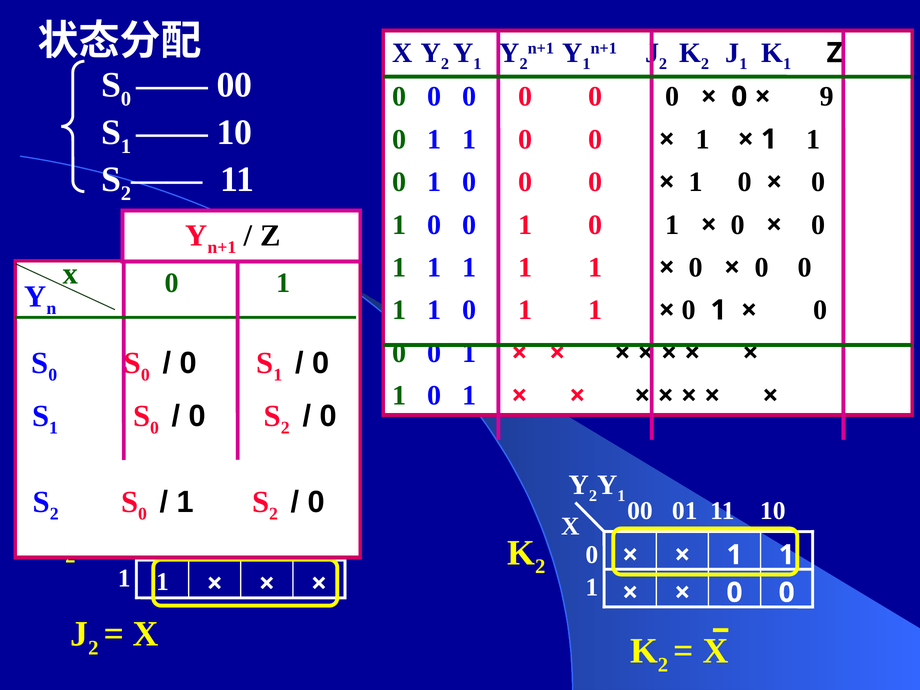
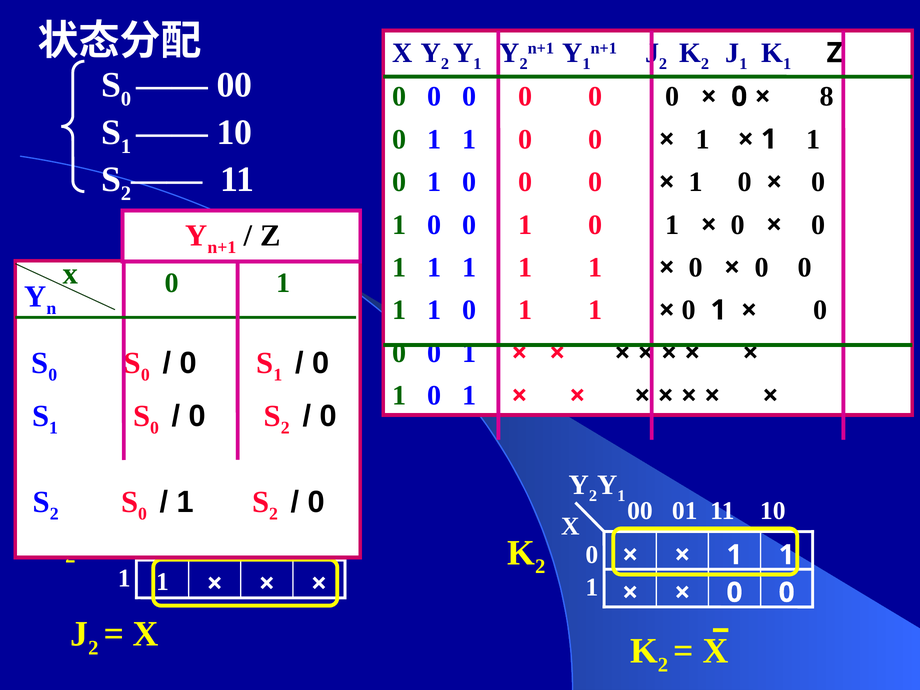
9: 9 -> 8
